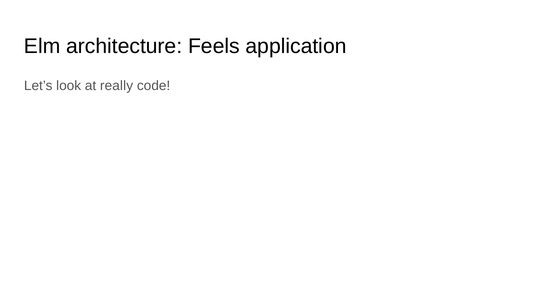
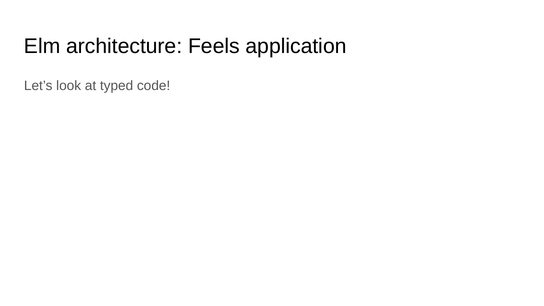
really: really -> typed
